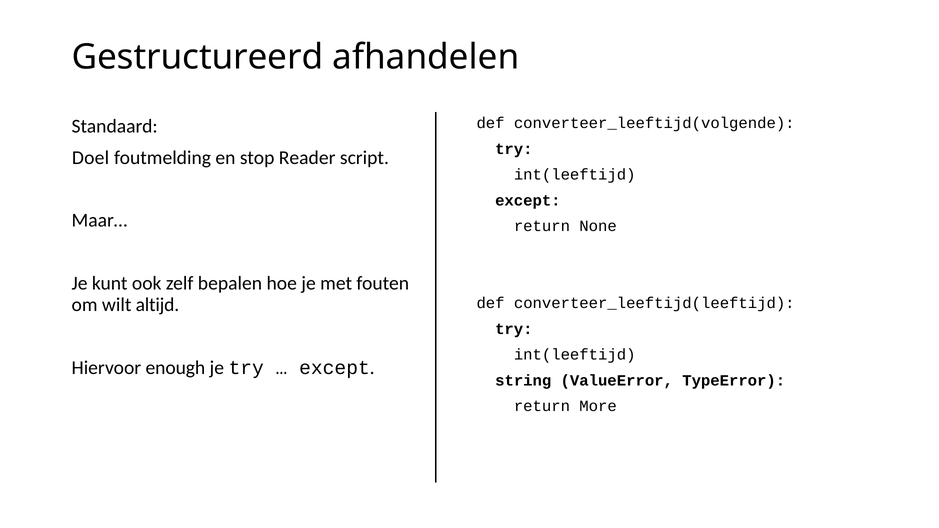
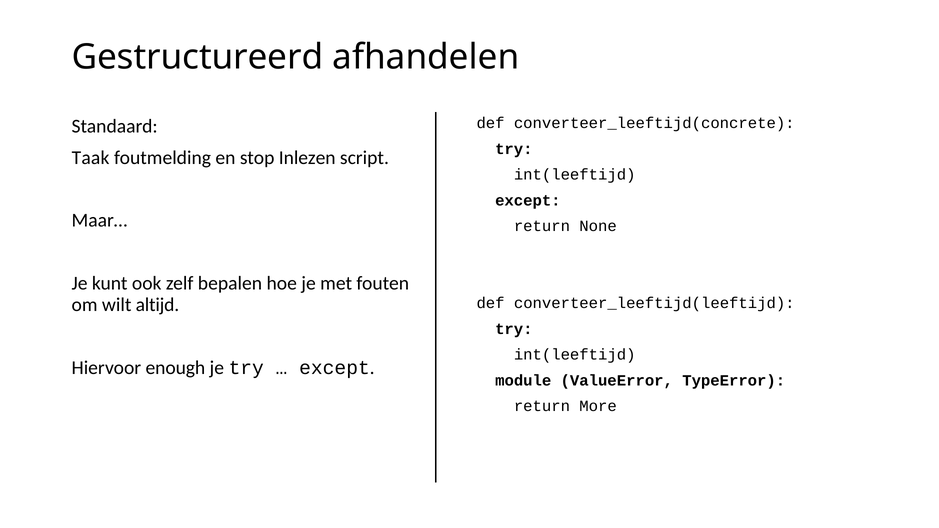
converteer_leeftijd(volgende: converteer_leeftijd(volgende -> converteer_leeftijd(concrete
Doel: Doel -> Taak
Reader: Reader -> Inlezen
string: string -> module
